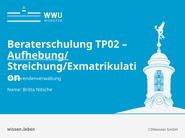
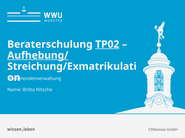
TP02 underline: none -> present
